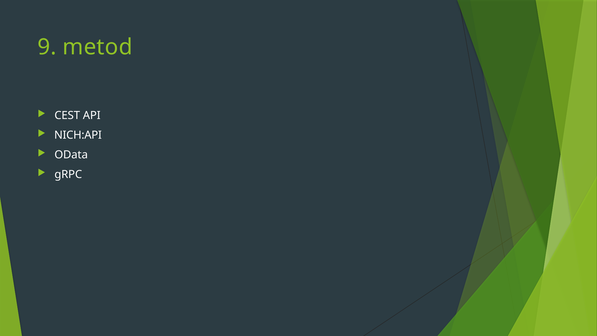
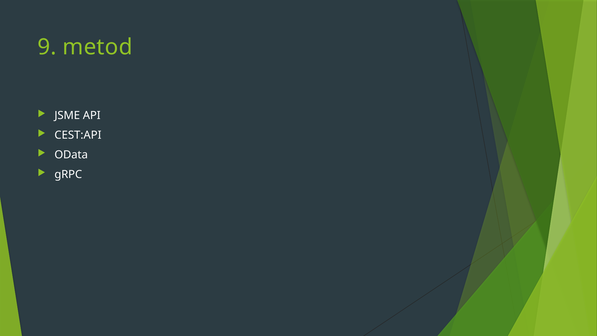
CEST: CEST -> JSME
NICH:API: NICH:API -> CEST:API
